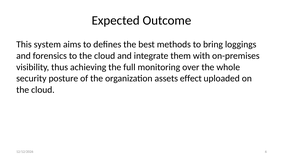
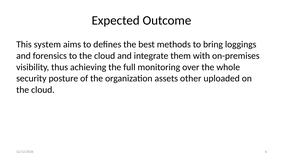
effect: effect -> other
